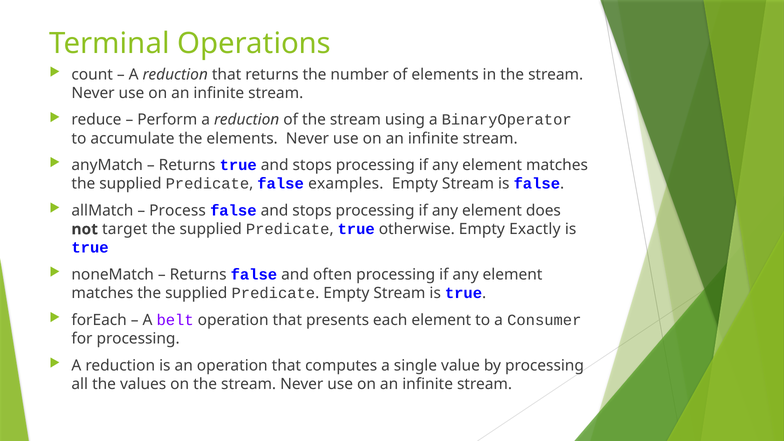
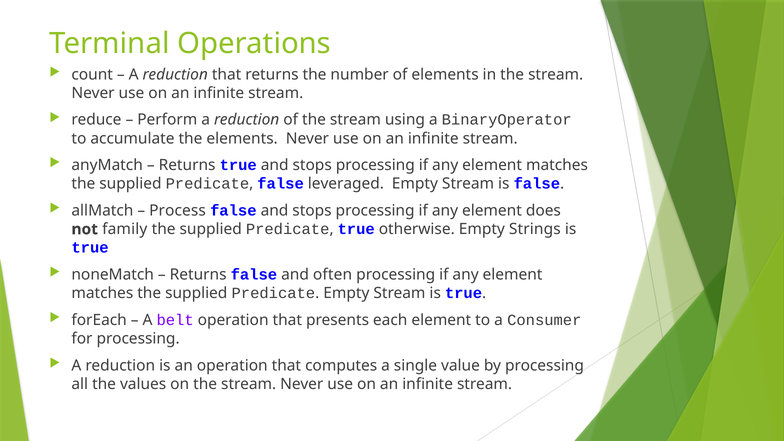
examples: examples -> leveraged
target: target -> family
Exactly: Exactly -> Strings
